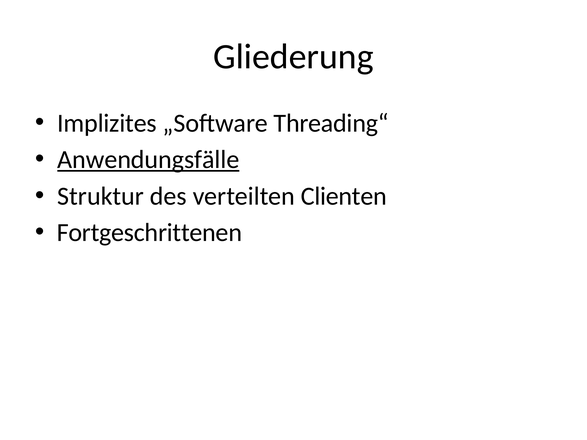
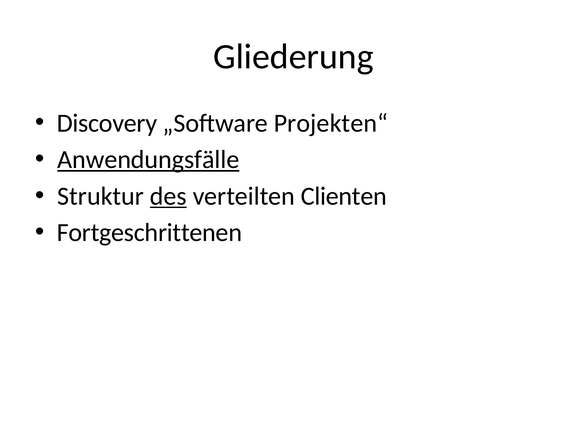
Implizites: Implizites -> Discovery
Threading“: Threading“ -> Projekten“
des underline: none -> present
